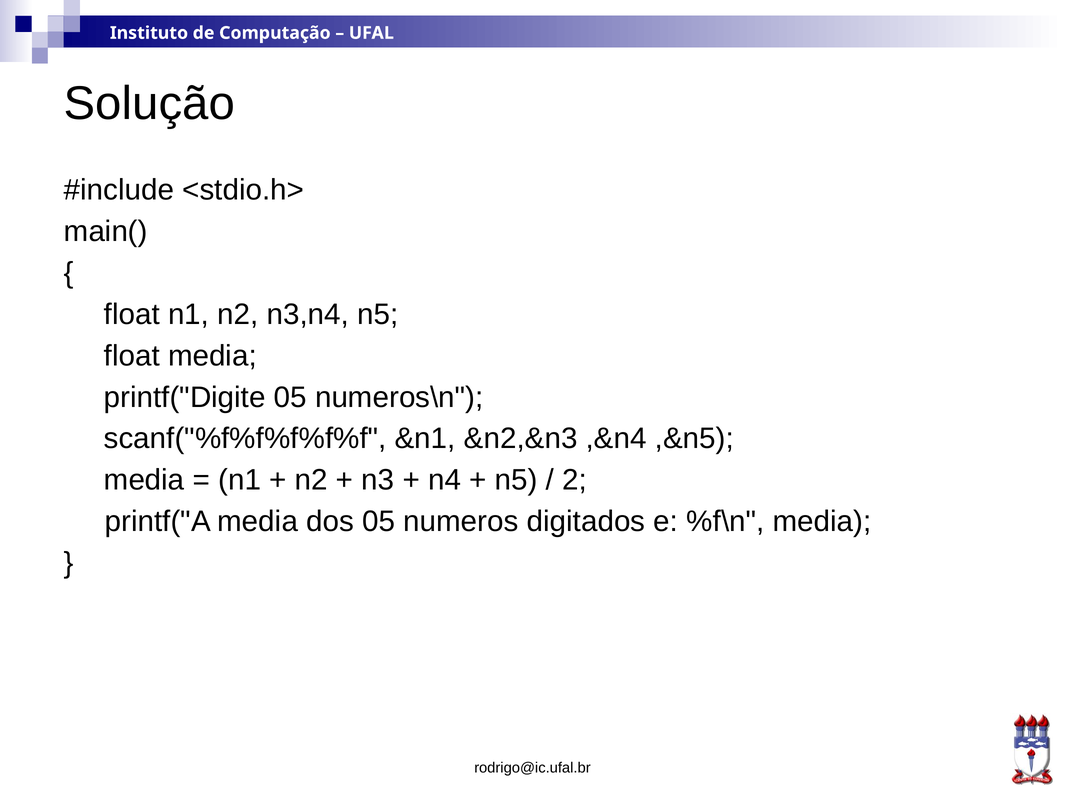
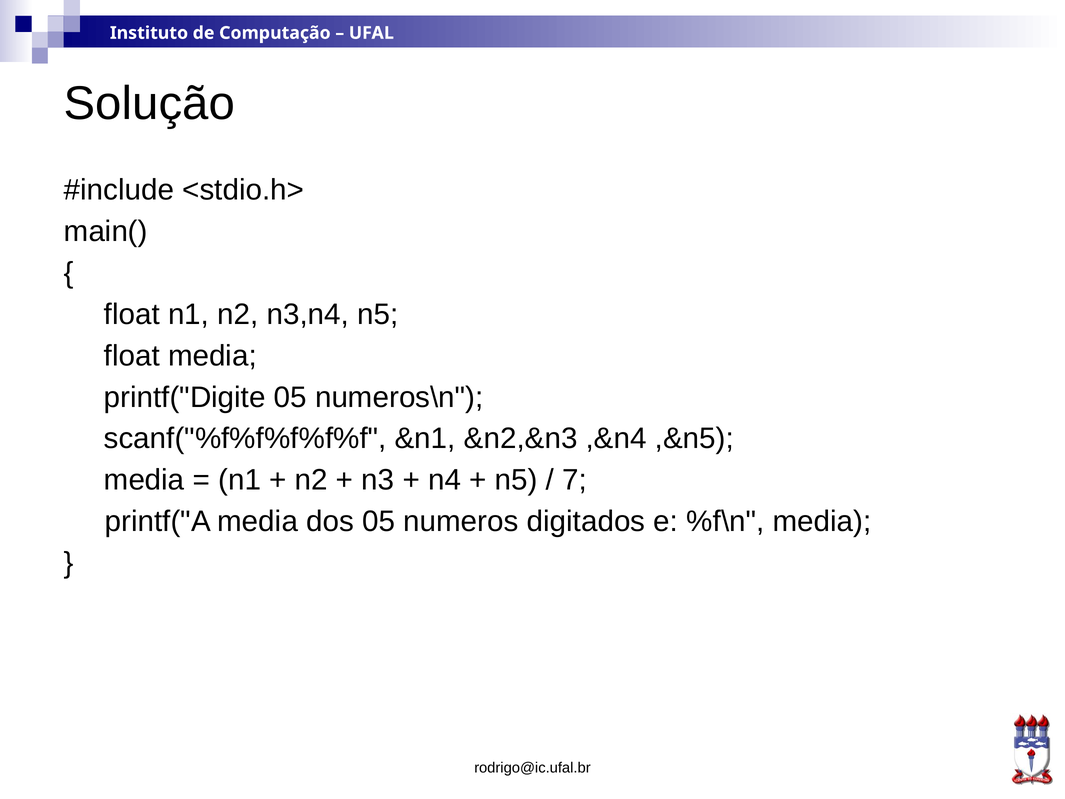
2: 2 -> 7
